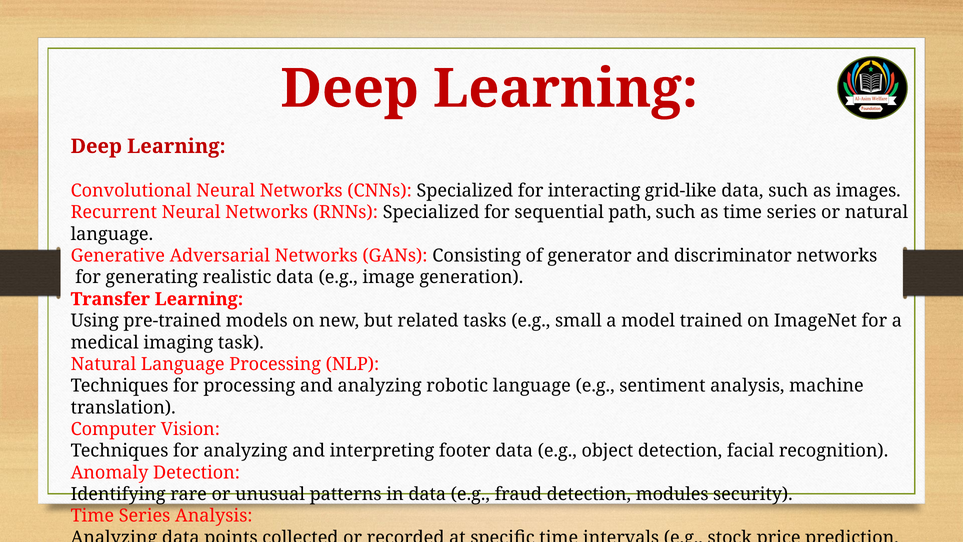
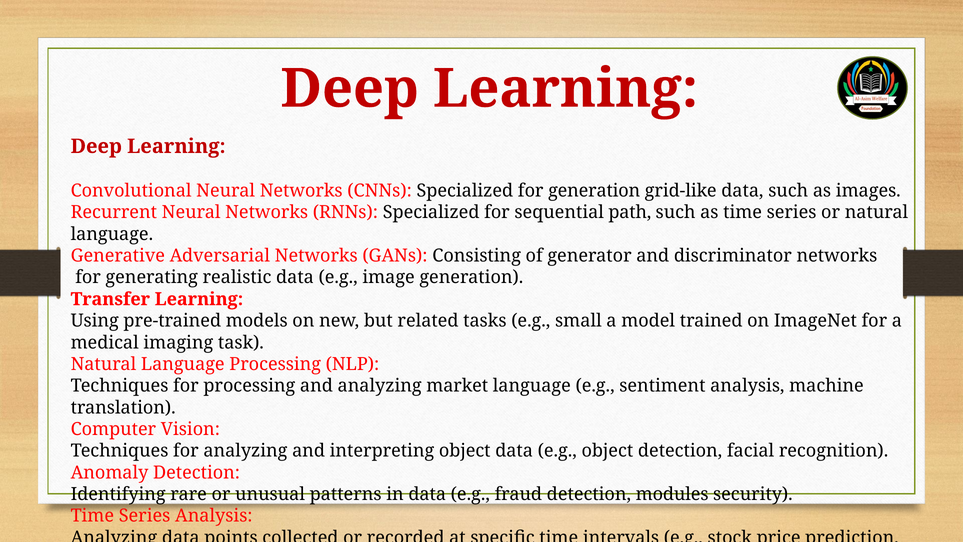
for interacting: interacting -> generation
robotic: robotic -> market
interpreting footer: footer -> object
